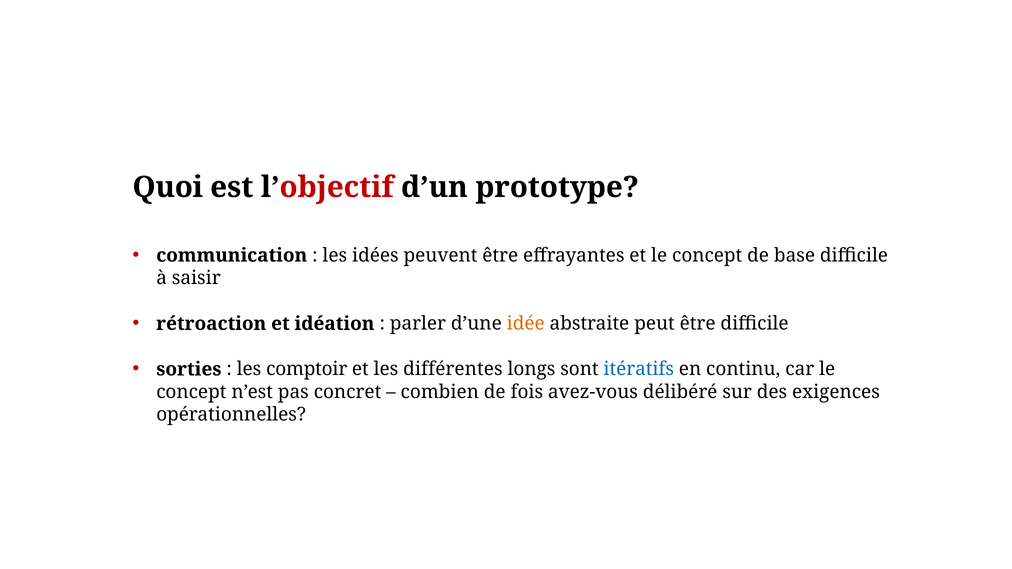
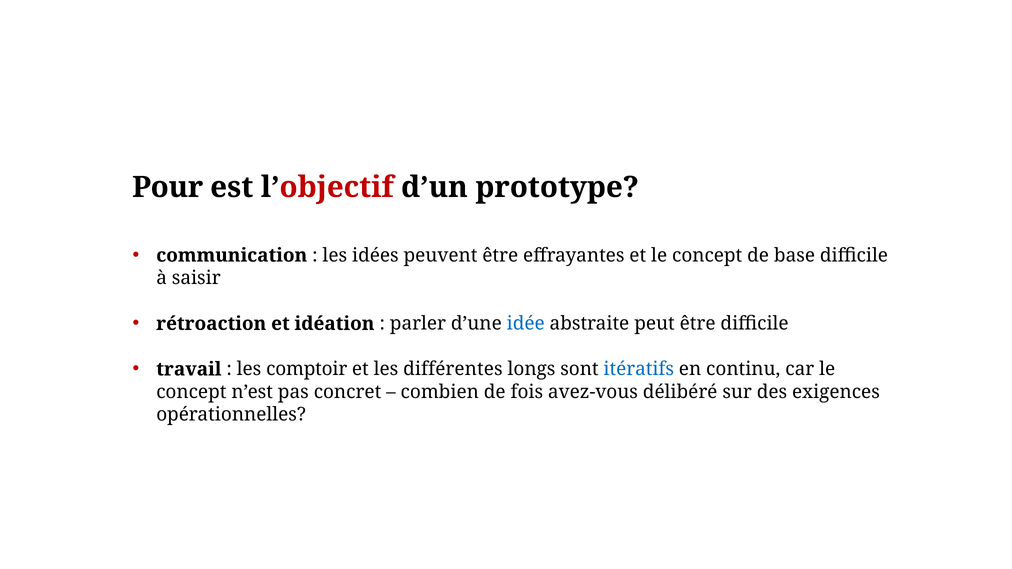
Quoi: Quoi -> Pour
idée colour: orange -> blue
sorties: sorties -> travail
